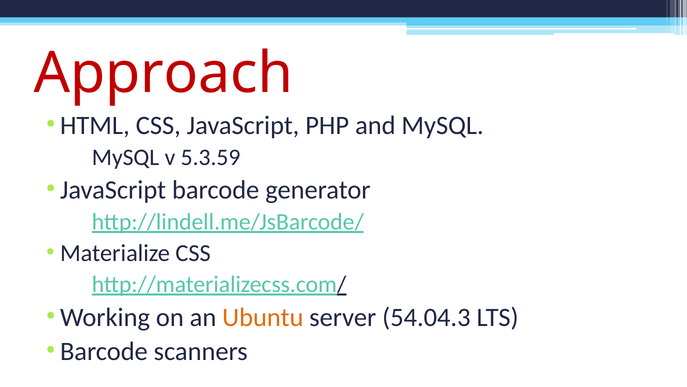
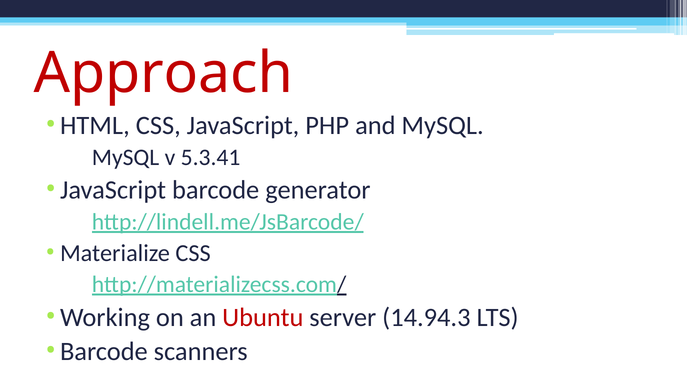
5.3.59: 5.3.59 -> 5.3.41
Ubuntu colour: orange -> red
54.04.3: 54.04.3 -> 14.94.3
